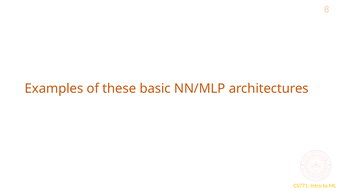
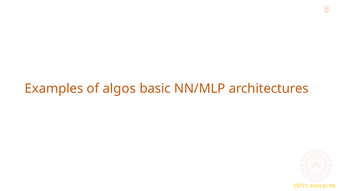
these: these -> algos
